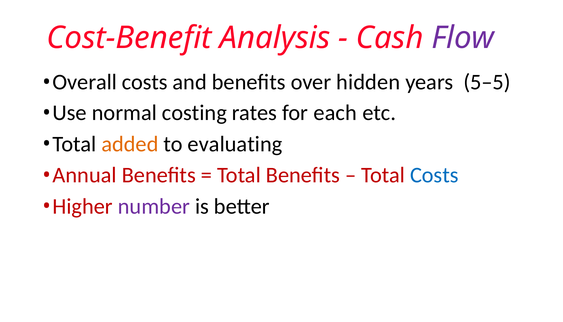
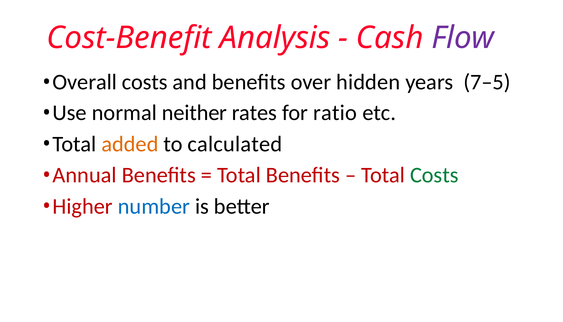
5–5: 5–5 -> 7–5
costing: costing -> neither
each: each -> ratio
evaluating: evaluating -> calculated
Costs at (434, 175) colour: blue -> green
number colour: purple -> blue
